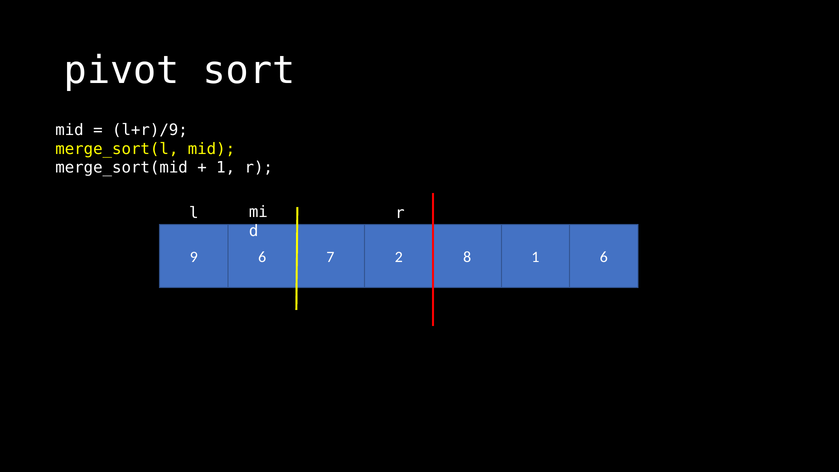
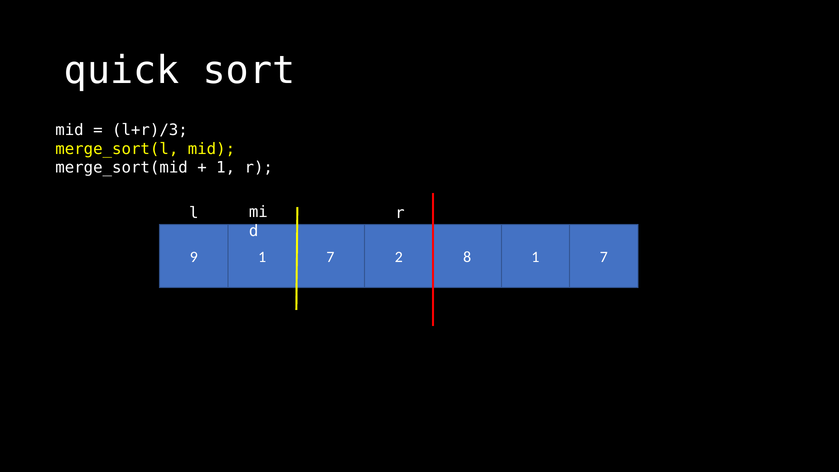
pivot: pivot -> quick
l+r)/9: l+r)/9 -> l+r)/3
9 6: 6 -> 1
8 1 6: 6 -> 7
